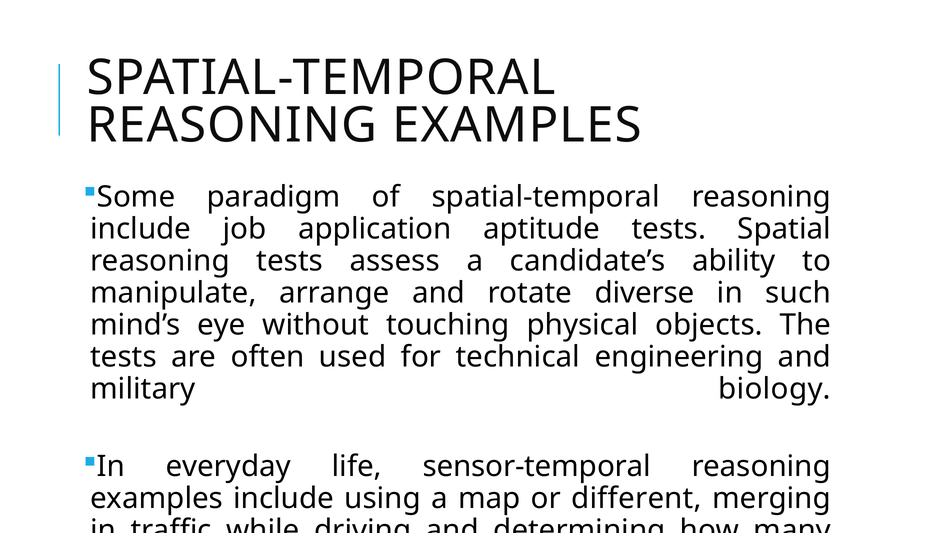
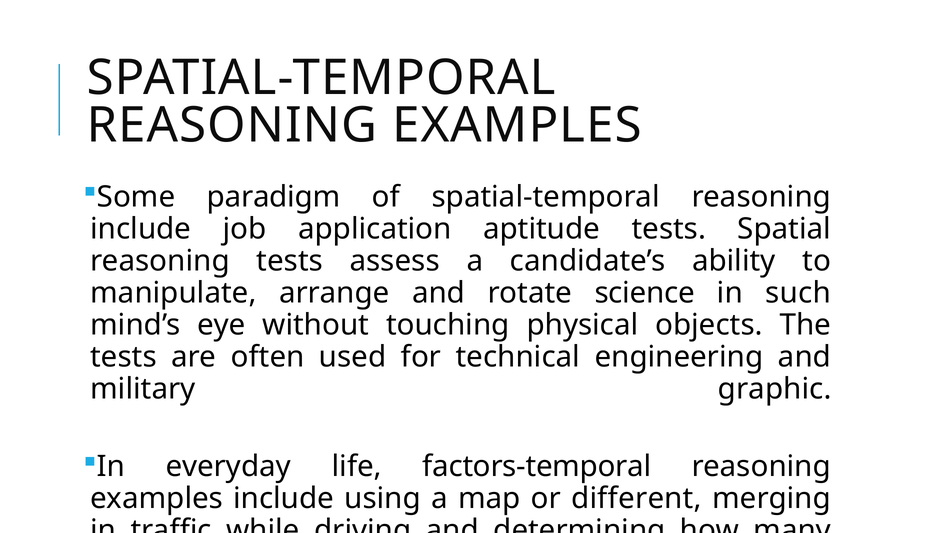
diverse: diverse -> science
biology: biology -> graphic
sensor-temporal: sensor-temporal -> factors-temporal
